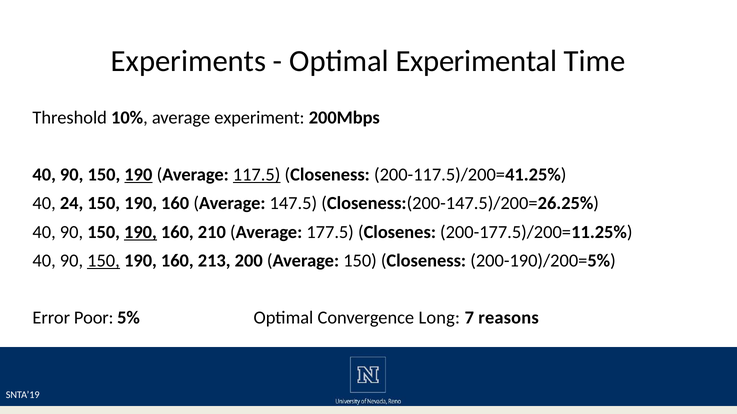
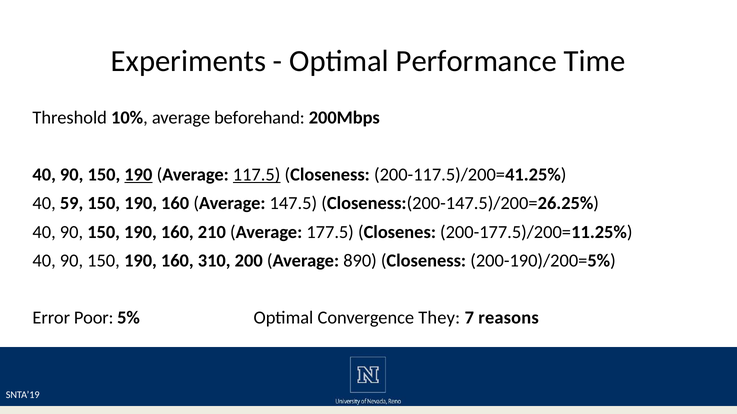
Experimental: Experimental -> Performance
experiment: experiment -> beforehand
24: 24 -> 59
190 at (140, 232) underline: present -> none
150 at (103, 261) underline: present -> none
213: 213 -> 310
Average 150: 150 -> 890
Long: Long -> They
